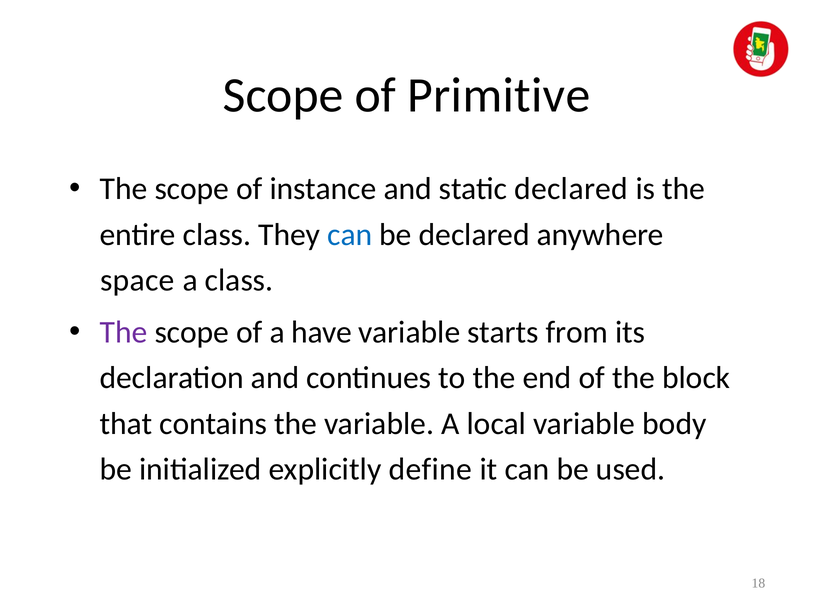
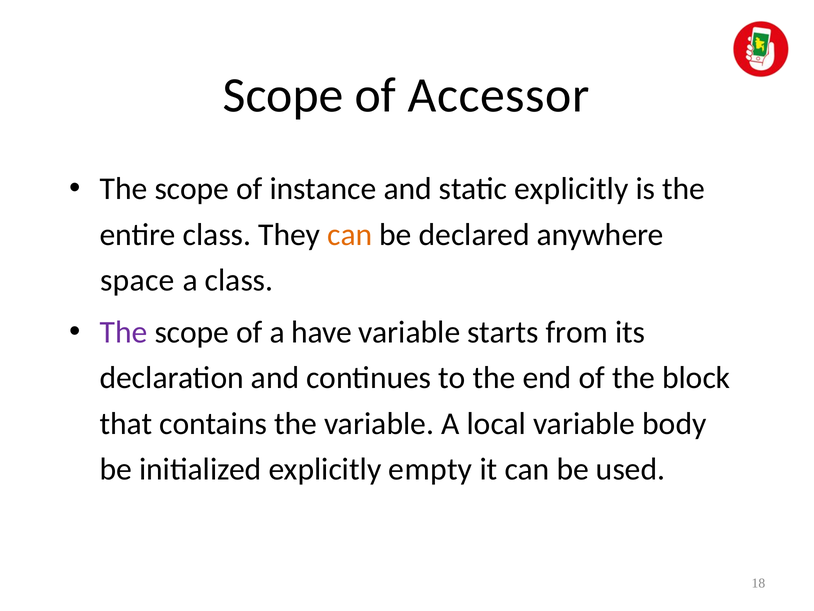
Primitive: Primitive -> Accessor
static declared: declared -> explicitly
can at (350, 234) colour: blue -> orange
define: define -> empty
